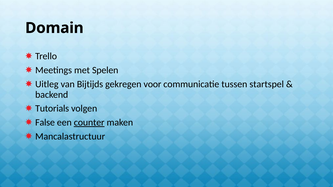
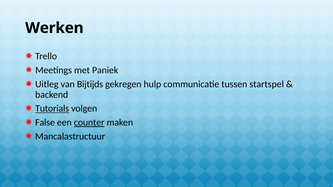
Domain: Domain -> Werken
Spelen: Spelen -> Paniek
voor: voor -> hulp
Tutorials underline: none -> present
